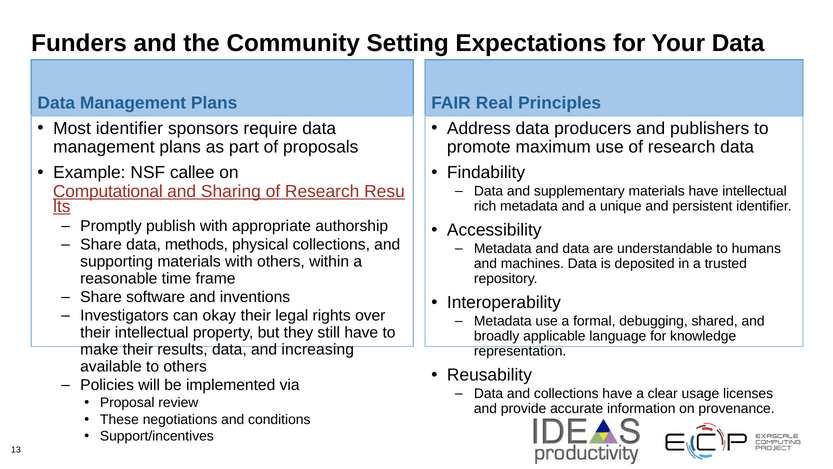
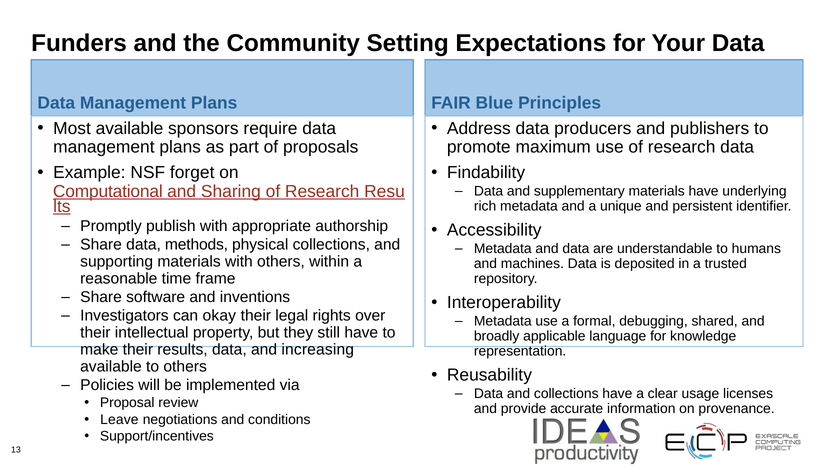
Real: Real -> Blue
Most identifier: identifier -> available
callee: callee -> forget
have intellectual: intellectual -> underlying
These: These -> Leave
